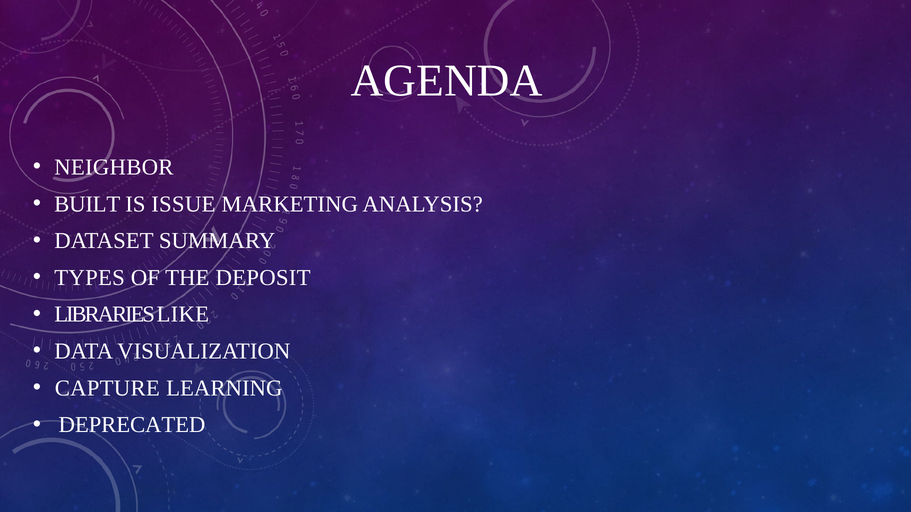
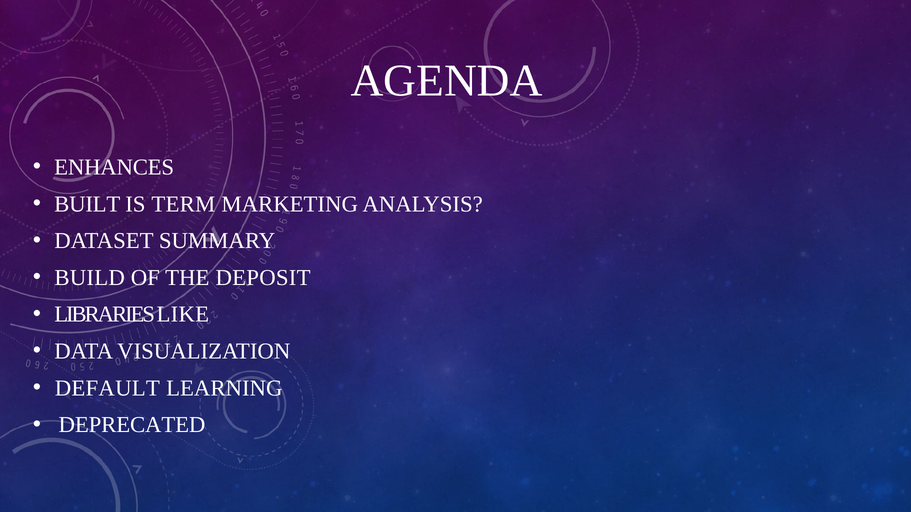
NEIGHBOR: NEIGHBOR -> ENHANCES
ISSUE: ISSUE -> TERM
TYPES: TYPES -> BUILD
CAPTURE: CAPTURE -> DEFAULT
